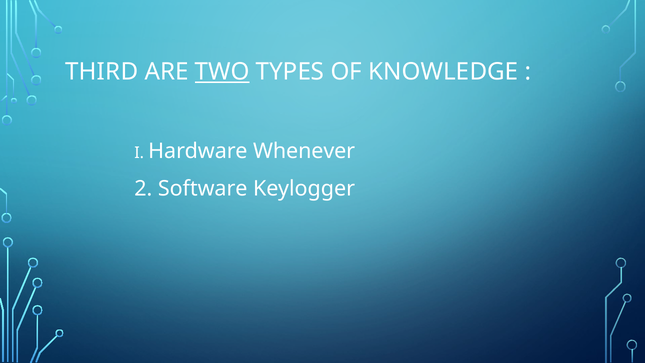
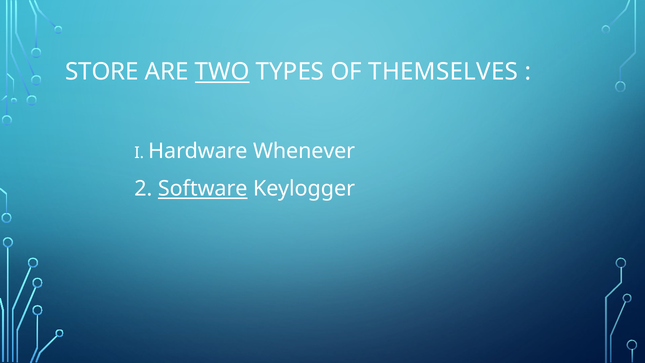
THIRD: THIRD -> STORE
KNOWLEDGE: KNOWLEDGE -> THEMSELVES
Software underline: none -> present
